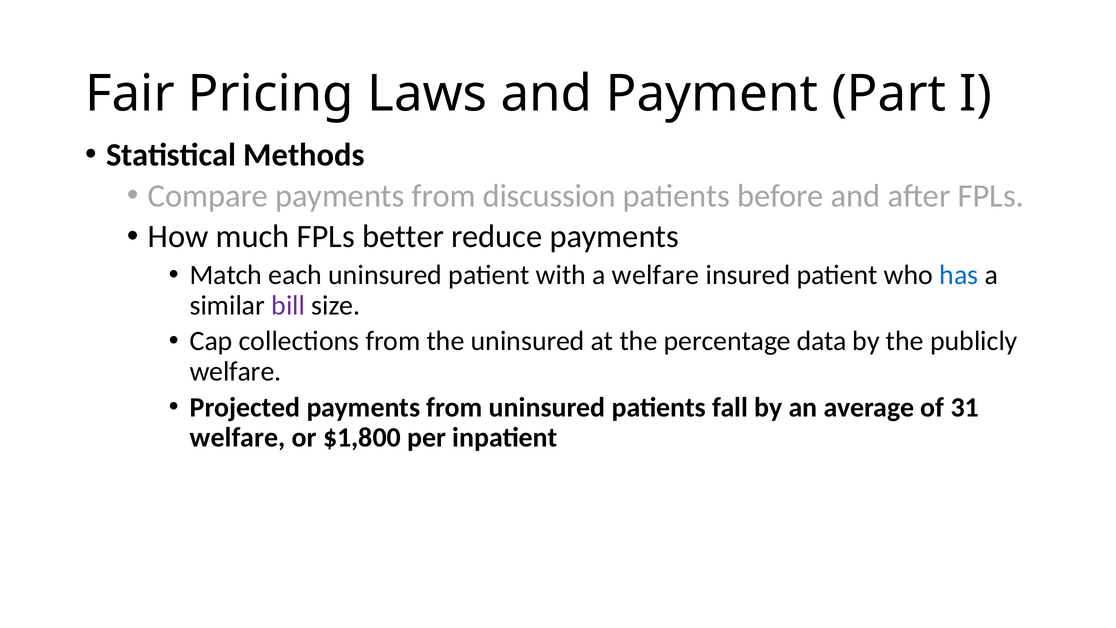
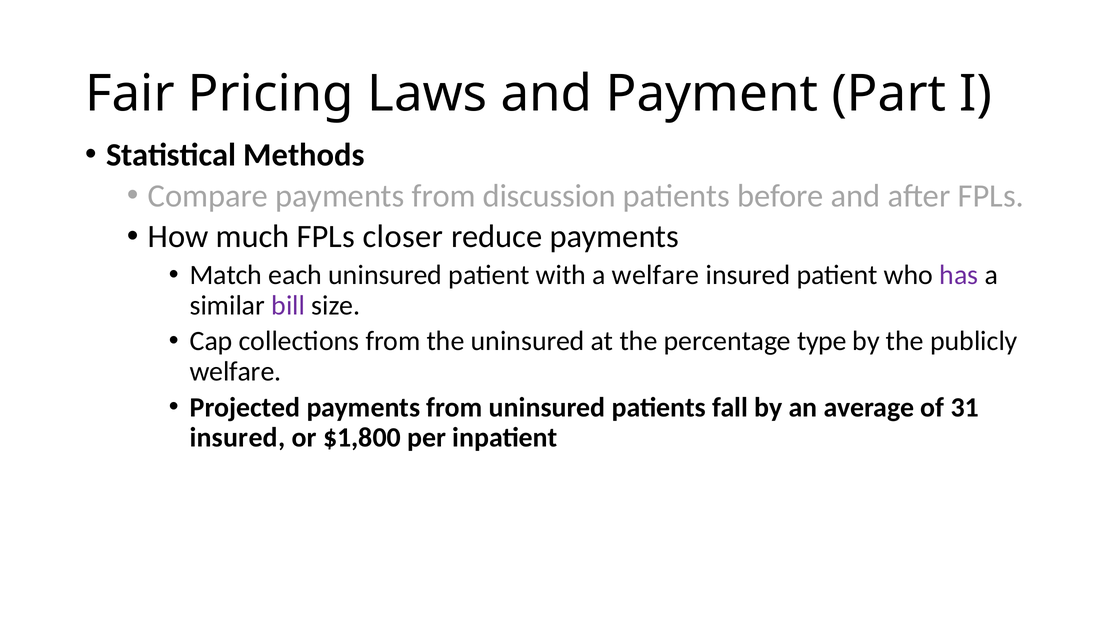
better: better -> closer
has colour: blue -> purple
data: data -> type
welfare at (238, 437): welfare -> insured
